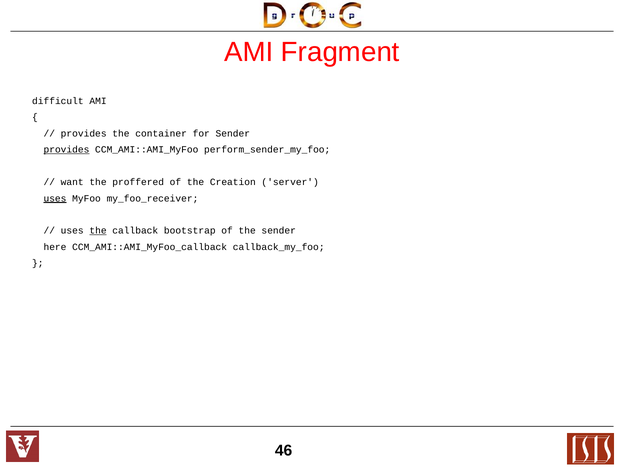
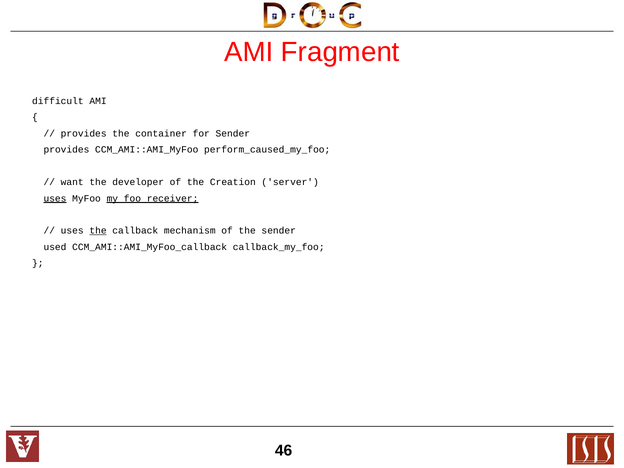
provides at (66, 150) underline: present -> none
perform_sender_my_foo: perform_sender_my_foo -> perform_caused_my_foo
proffered: proffered -> developer
my_foo_receiver underline: none -> present
bootstrap: bootstrap -> mechanism
here: here -> used
